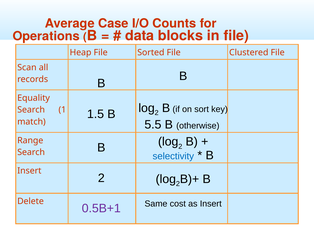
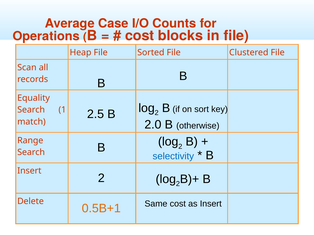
data at (140, 36): data -> cost
1.5: 1.5 -> 2.5
5.5: 5.5 -> 2.0
0.5B+1 colour: purple -> orange
